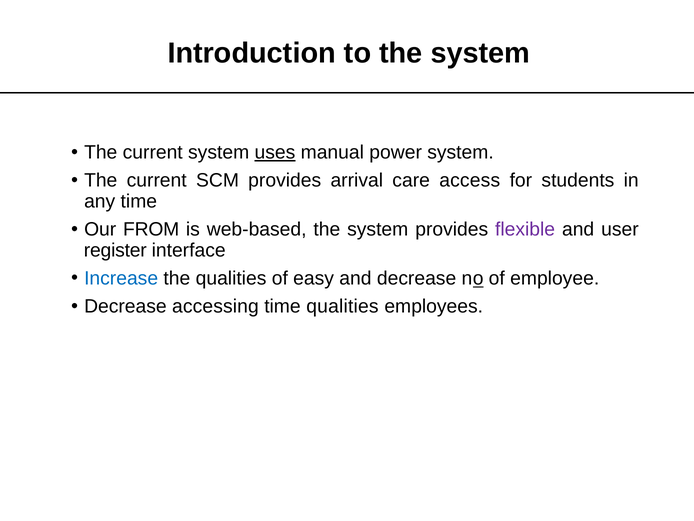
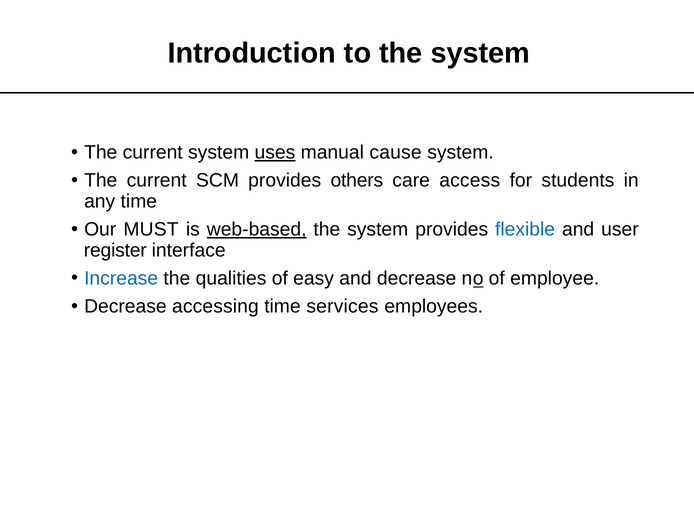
power: power -> cause
arrival: arrival -> others
FROM: FROM -> MUST
web-based underline: none -> present
flexible colour: purple -> blue
time qualities: qualities -> services
